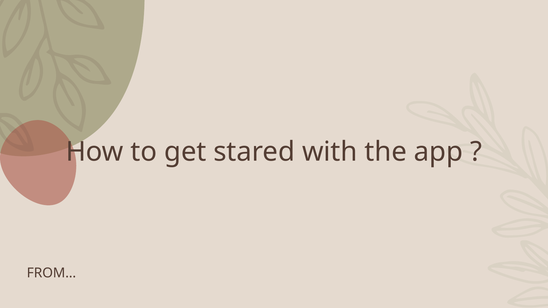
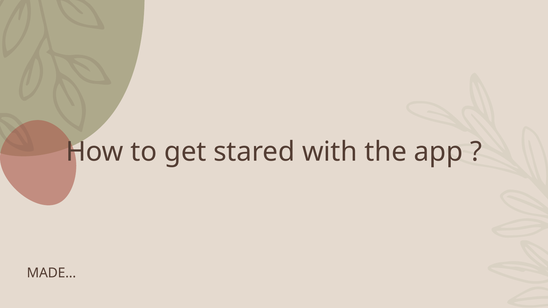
FROM…: FROM… -> MADE…
